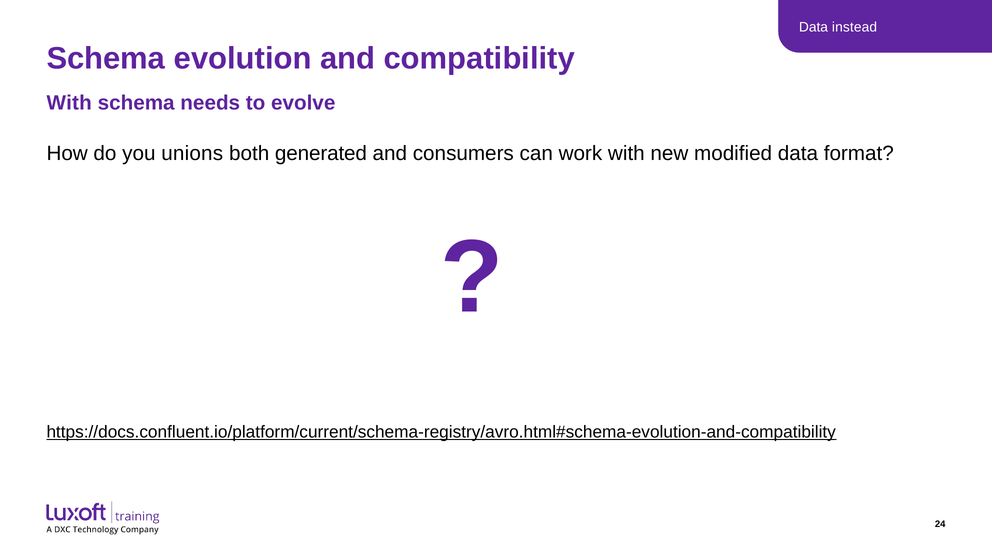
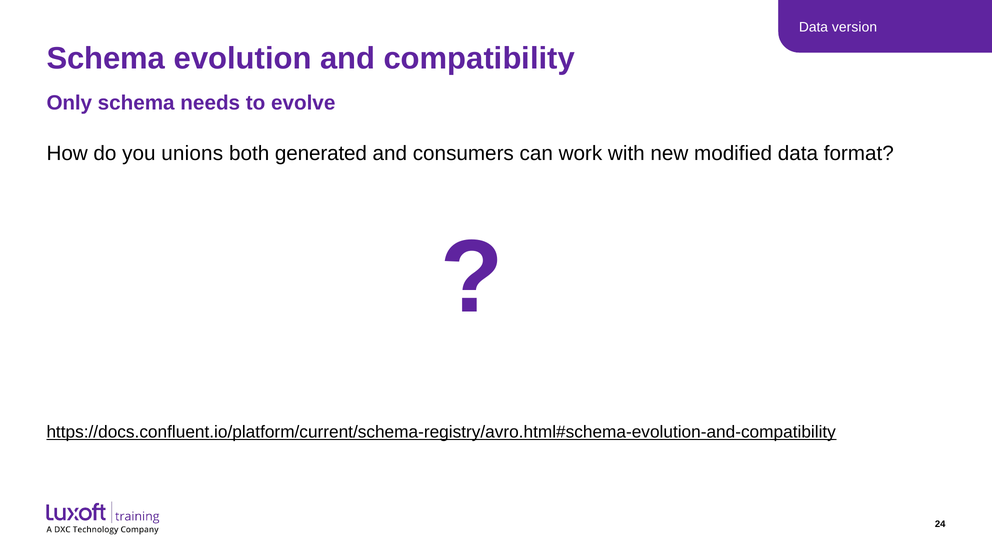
instead: instead -> version
With at (69, 103): With -> Only
